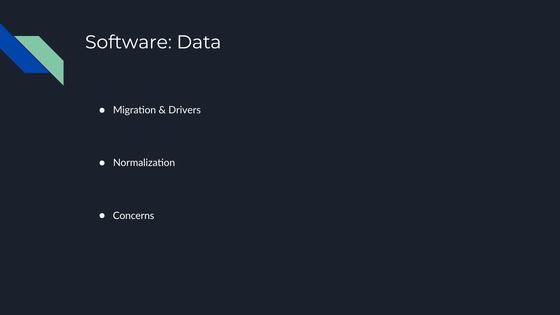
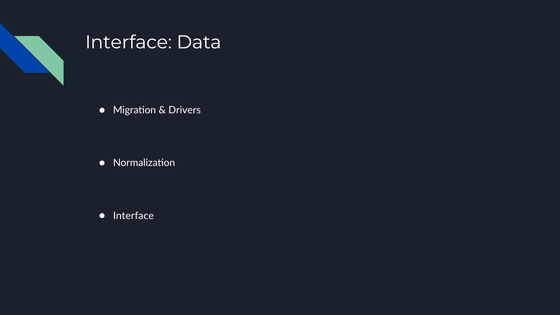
Software at (128, 42): Software -> Interface
Concerns at (134, 216): Concerns -> Interface
